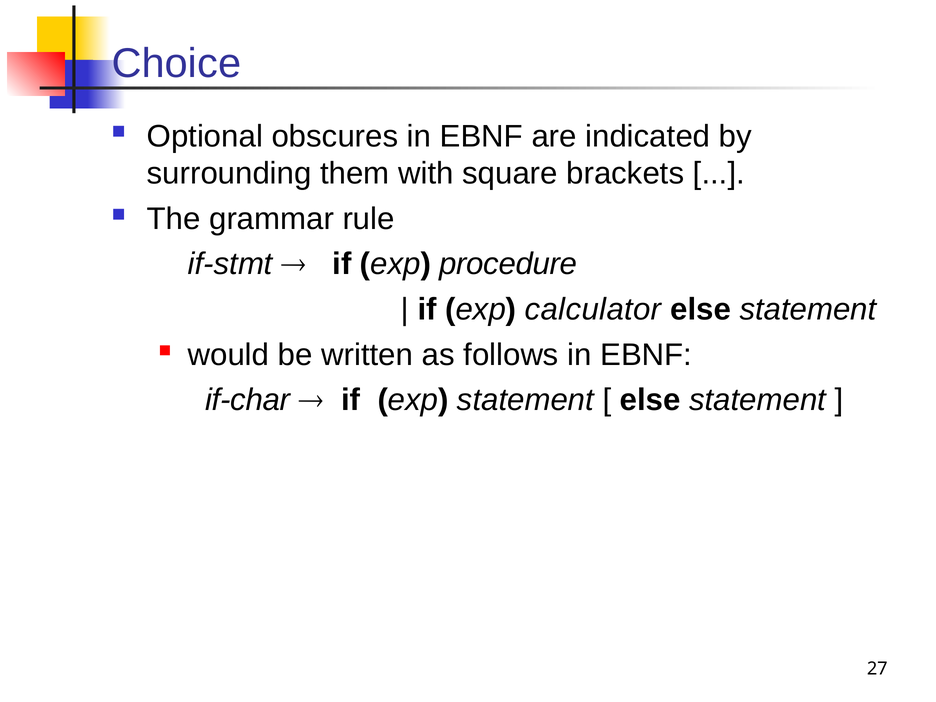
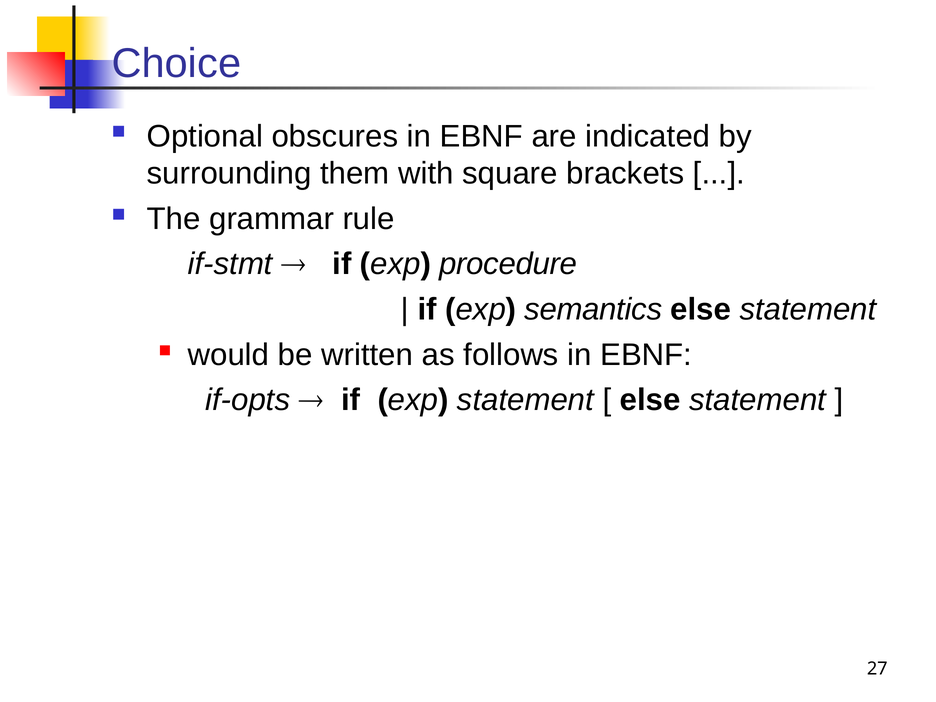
calculator: calculator -> semantics
if-char: if-char -> if-opts
